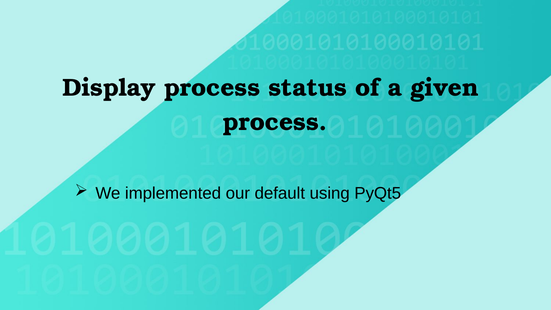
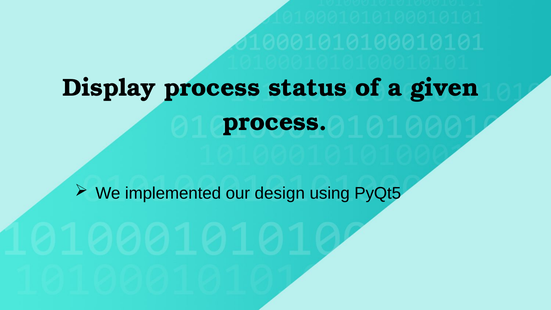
default: default -> design
